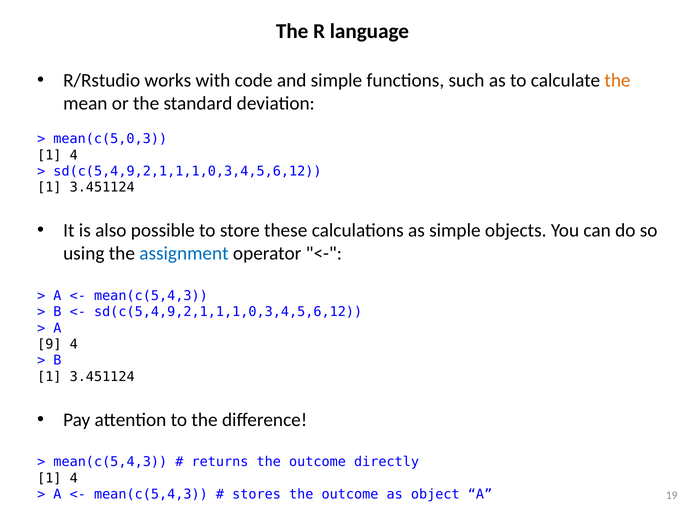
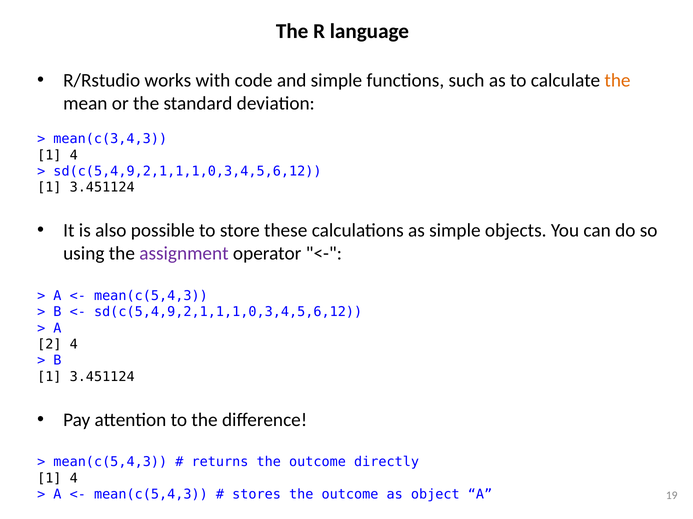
mean(c(5,0,3: mean(c(5,0,3 -> mean(c(3,4,3
assignment colour: blue -> purple
9: 9 -> 2
